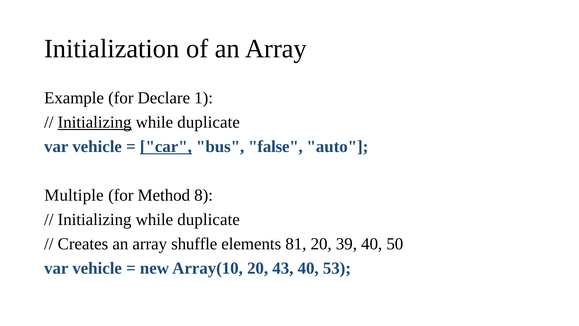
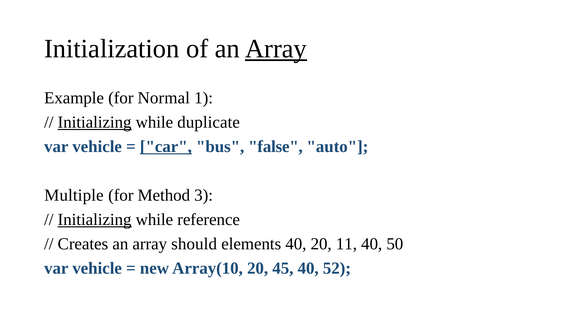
Array at (276, 49) underline: none -> present
Declare: Declare -> Normal
8: 8 -> 3
Initializing at (95, 219) underline: none -> present
duplicate at (209, 219): duplicate -> reference
shuffle: shuffle -> should
elements 81: 81 -> 40
39: 39 -> 11
43: 43 -> 45
53: 53 -> 52
